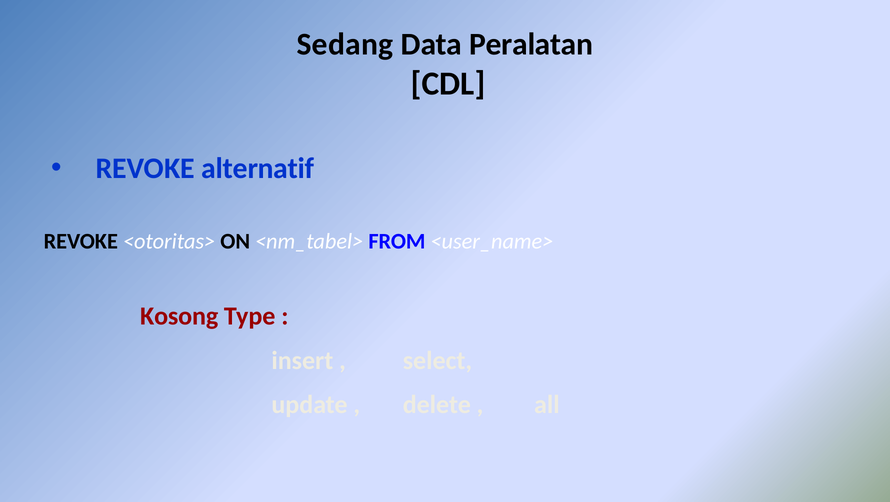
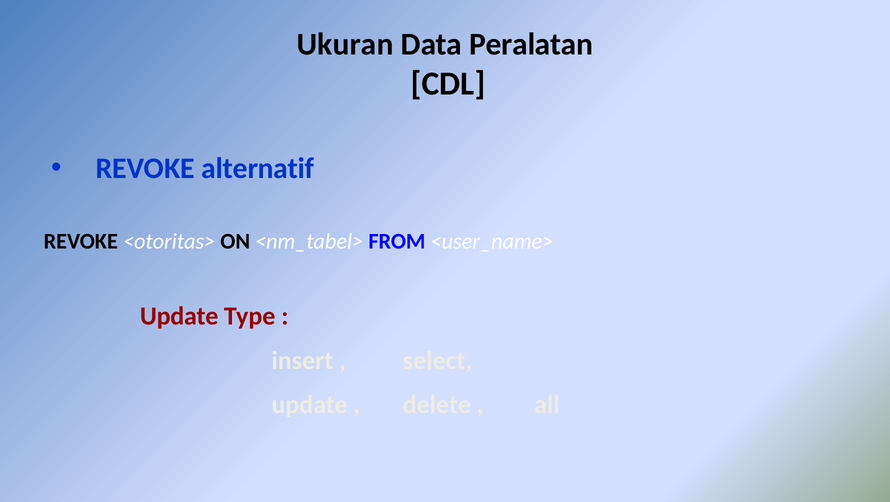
Sedang: Sedang -> Ukuran
Kosong at (179, 316): Kosong -> Update
